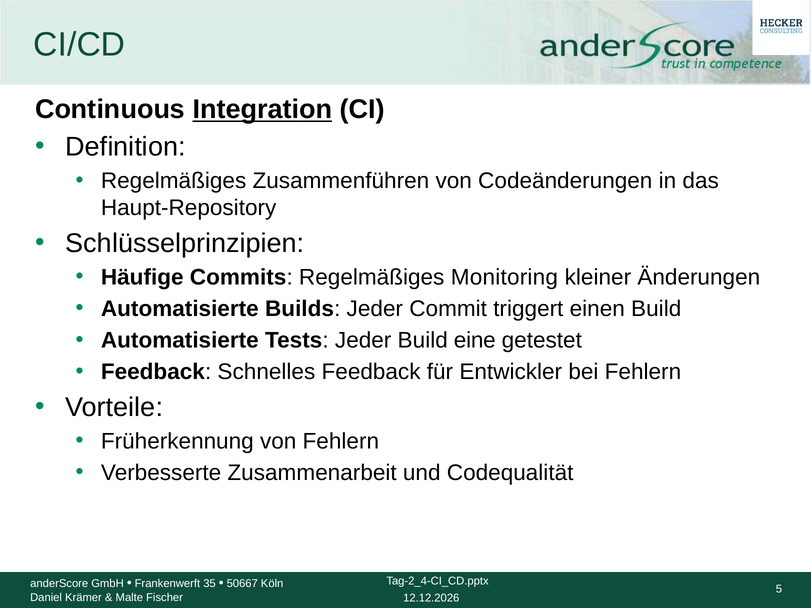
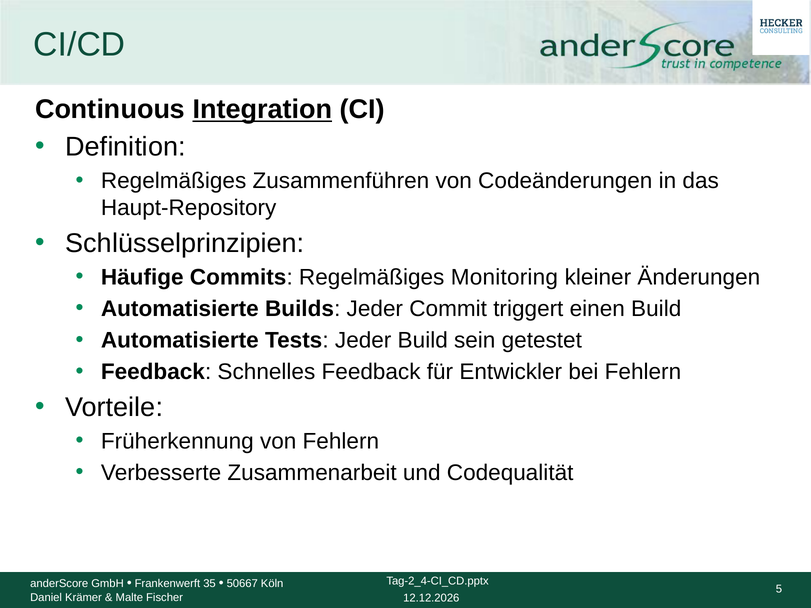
eine: eine -> sein
